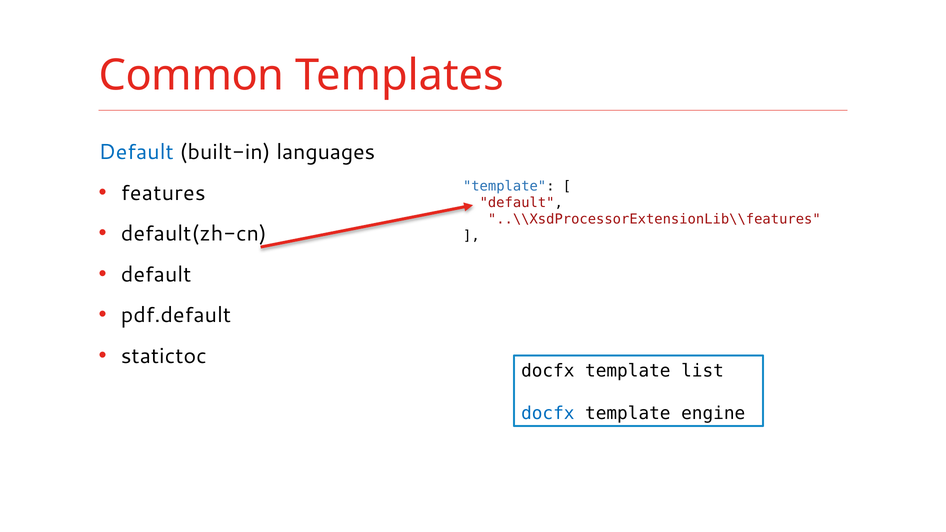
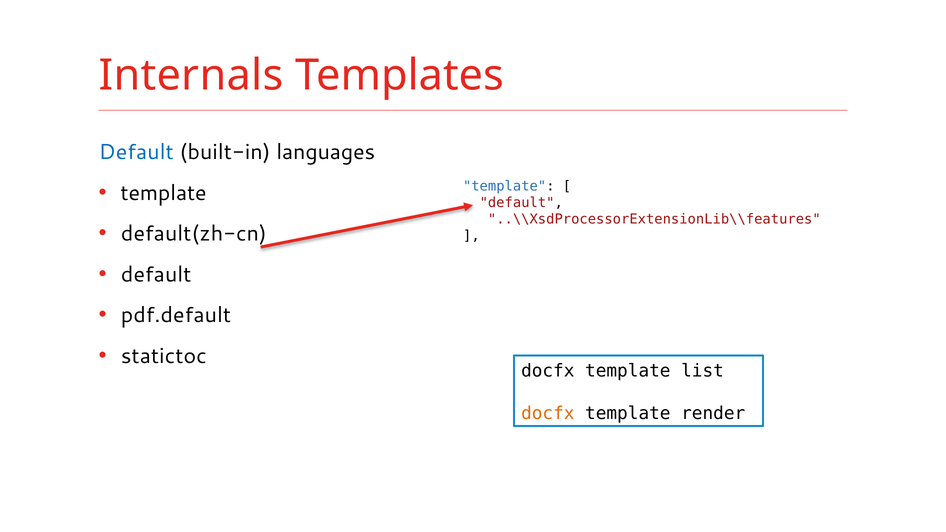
Common: Common -> Internals
features at (163, 193): features -> template
docfx at (548, 413) colour: blue -> orange
engine: engine -> render
